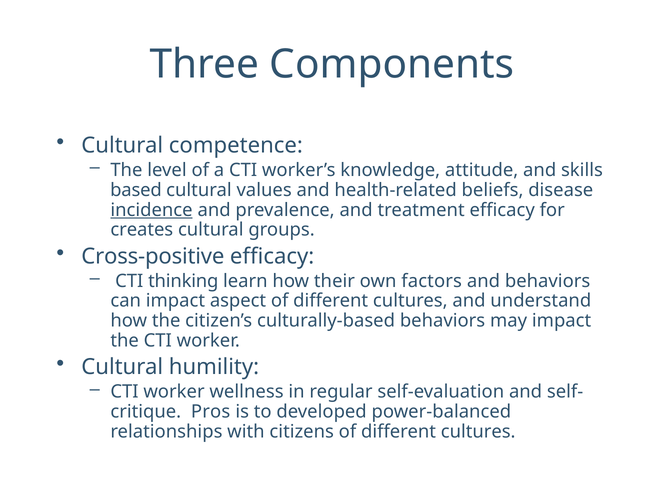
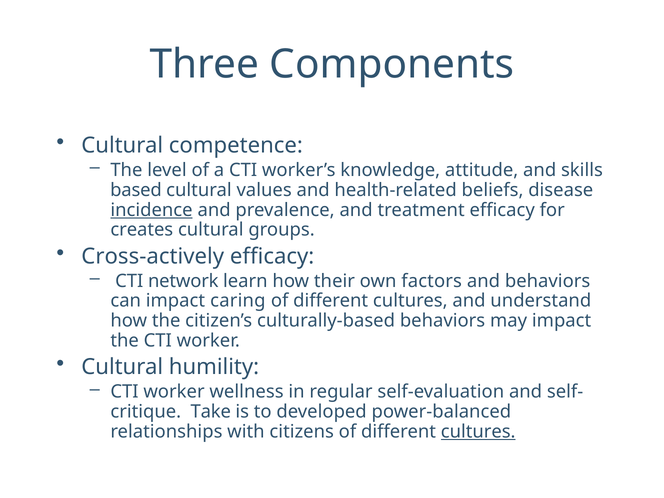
Cross-positive: Cross-positive -> Cross-actively
thinking: thinking -> network
aspect: aspect -> caring
Pros: Pros -> Take
cultures at (478, 432) underline: none -> present
